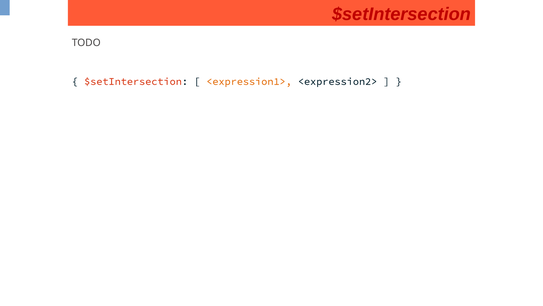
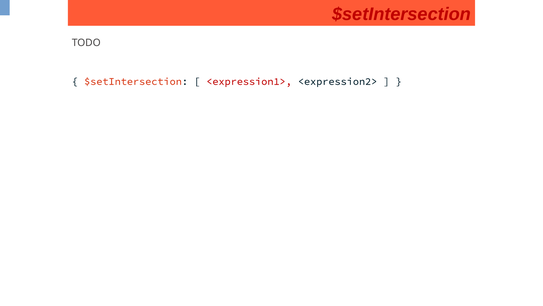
<expression1> colour: orange -> red
